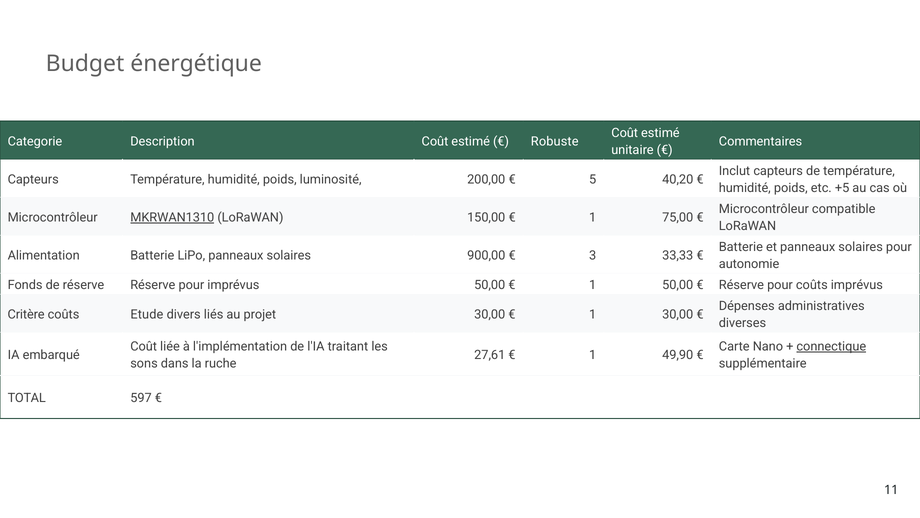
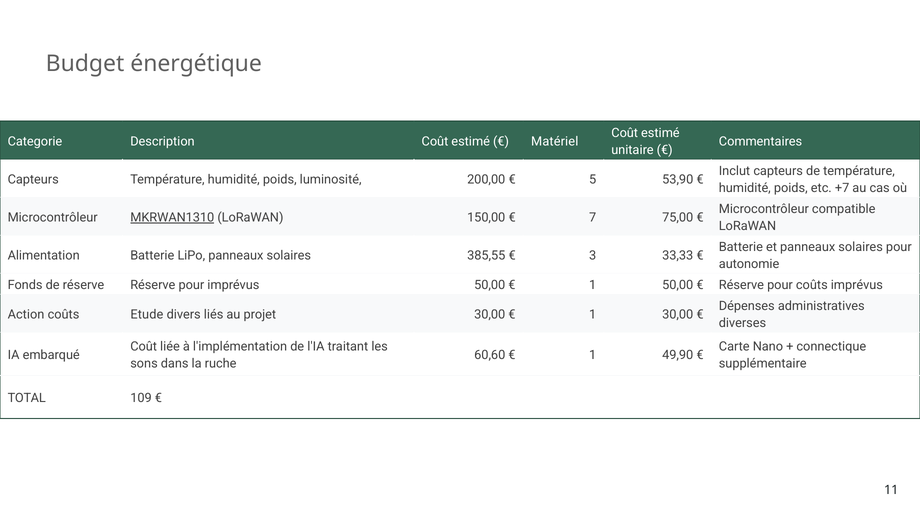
Robuste: Robuste -> Matériel
40,20: 40,20 -> 53,90
+5: +5 -> +7
1 at (593, 217): 1 -> 7
900,00: 900,00 -> 385,55
Critère: Critère -> Action
connectique underline: present -> none
27,61: 27,61 -> 60,60
597: 597 -> 109
